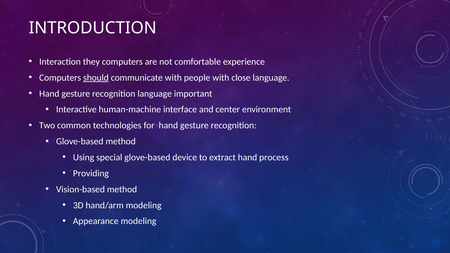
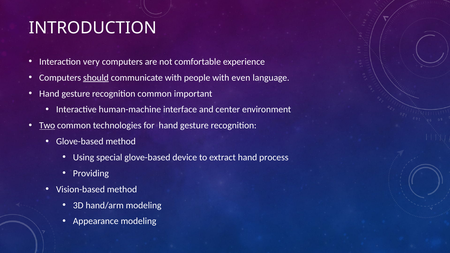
they: they -> very
close: close -> even
recognition language: language -> common
Two underline: none -> present
